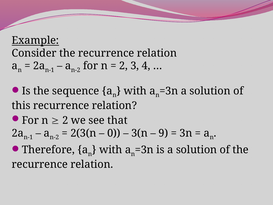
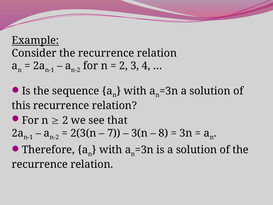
0: 0 -> 7
9: 9 -> 8
